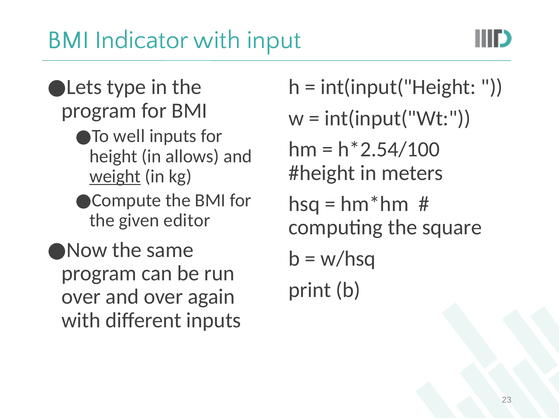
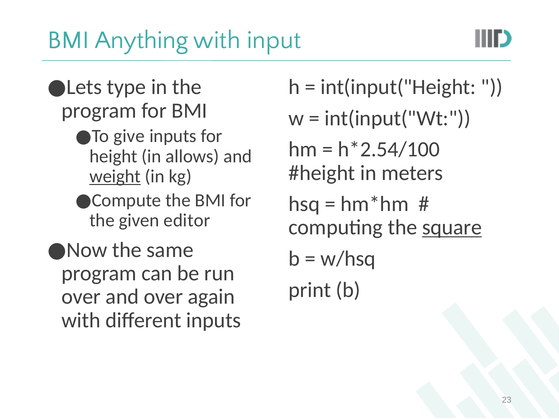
Indicator: Indicator -> Anything
well: well -> give
square underline: none -> present
